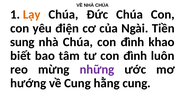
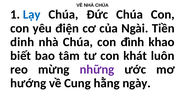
Lạy colour: orange -> blue
sung: sung -> dinh
tư con đình: đình -> khát
hằng cung: cung -> ngày
